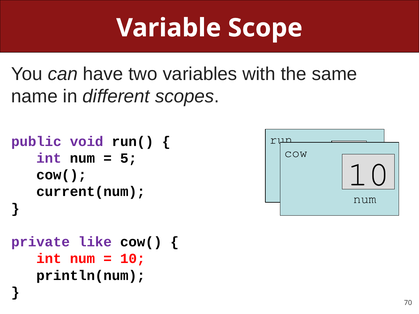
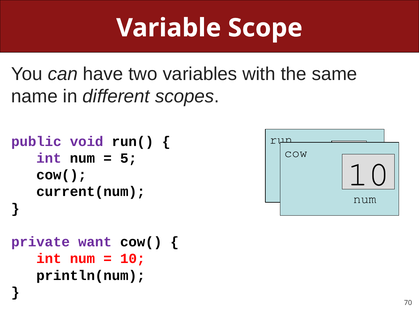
like: like -> want
